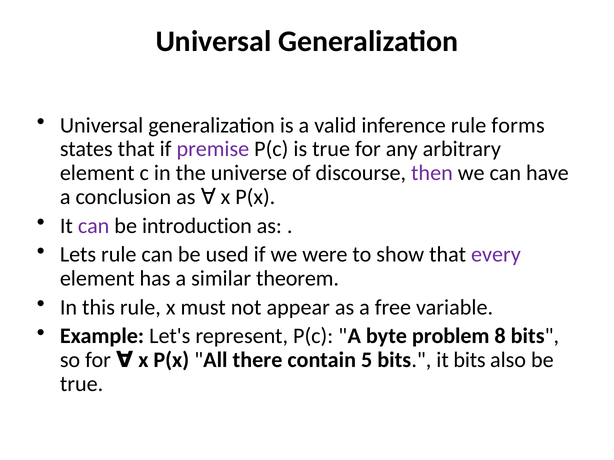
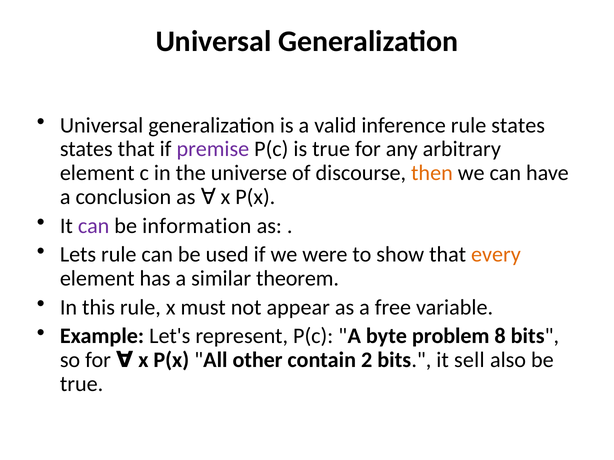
rule forms: forms -> states
then colour: purple -> orange
introduction: introduction -> information
every colour: purple -> orange
there: there -> other
5: 5 -> 2
it bits: bits -> sell
